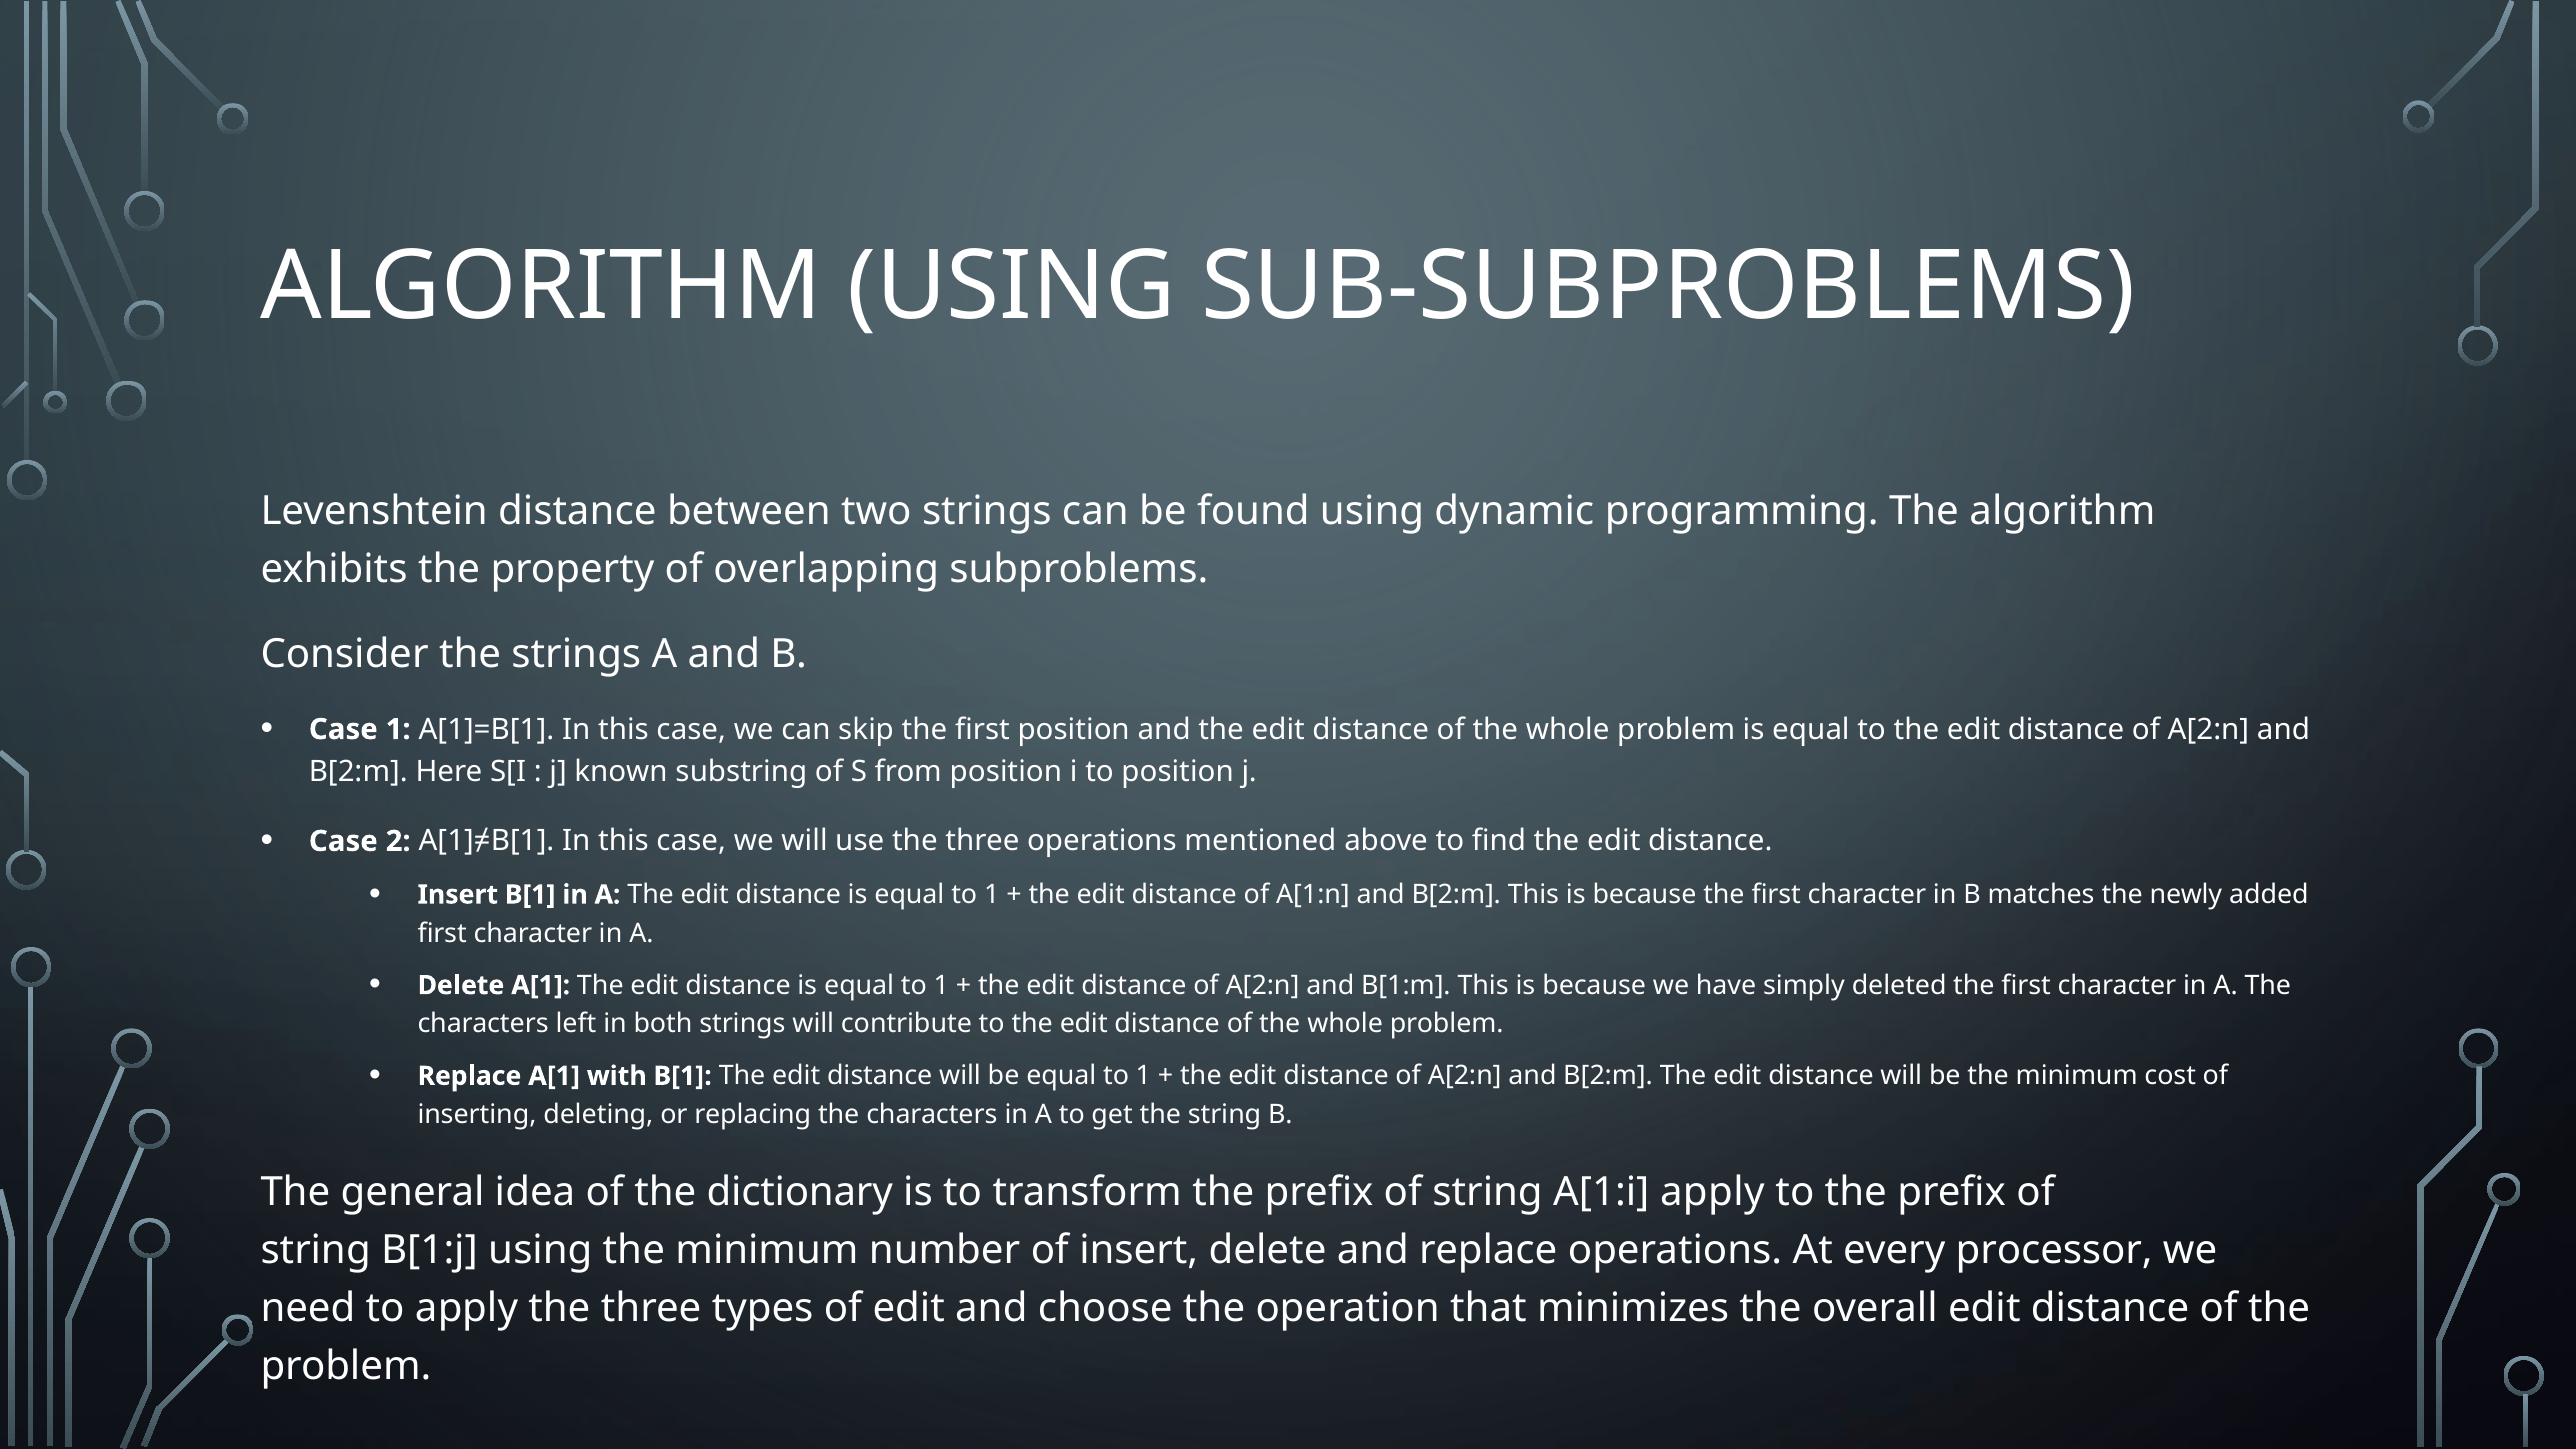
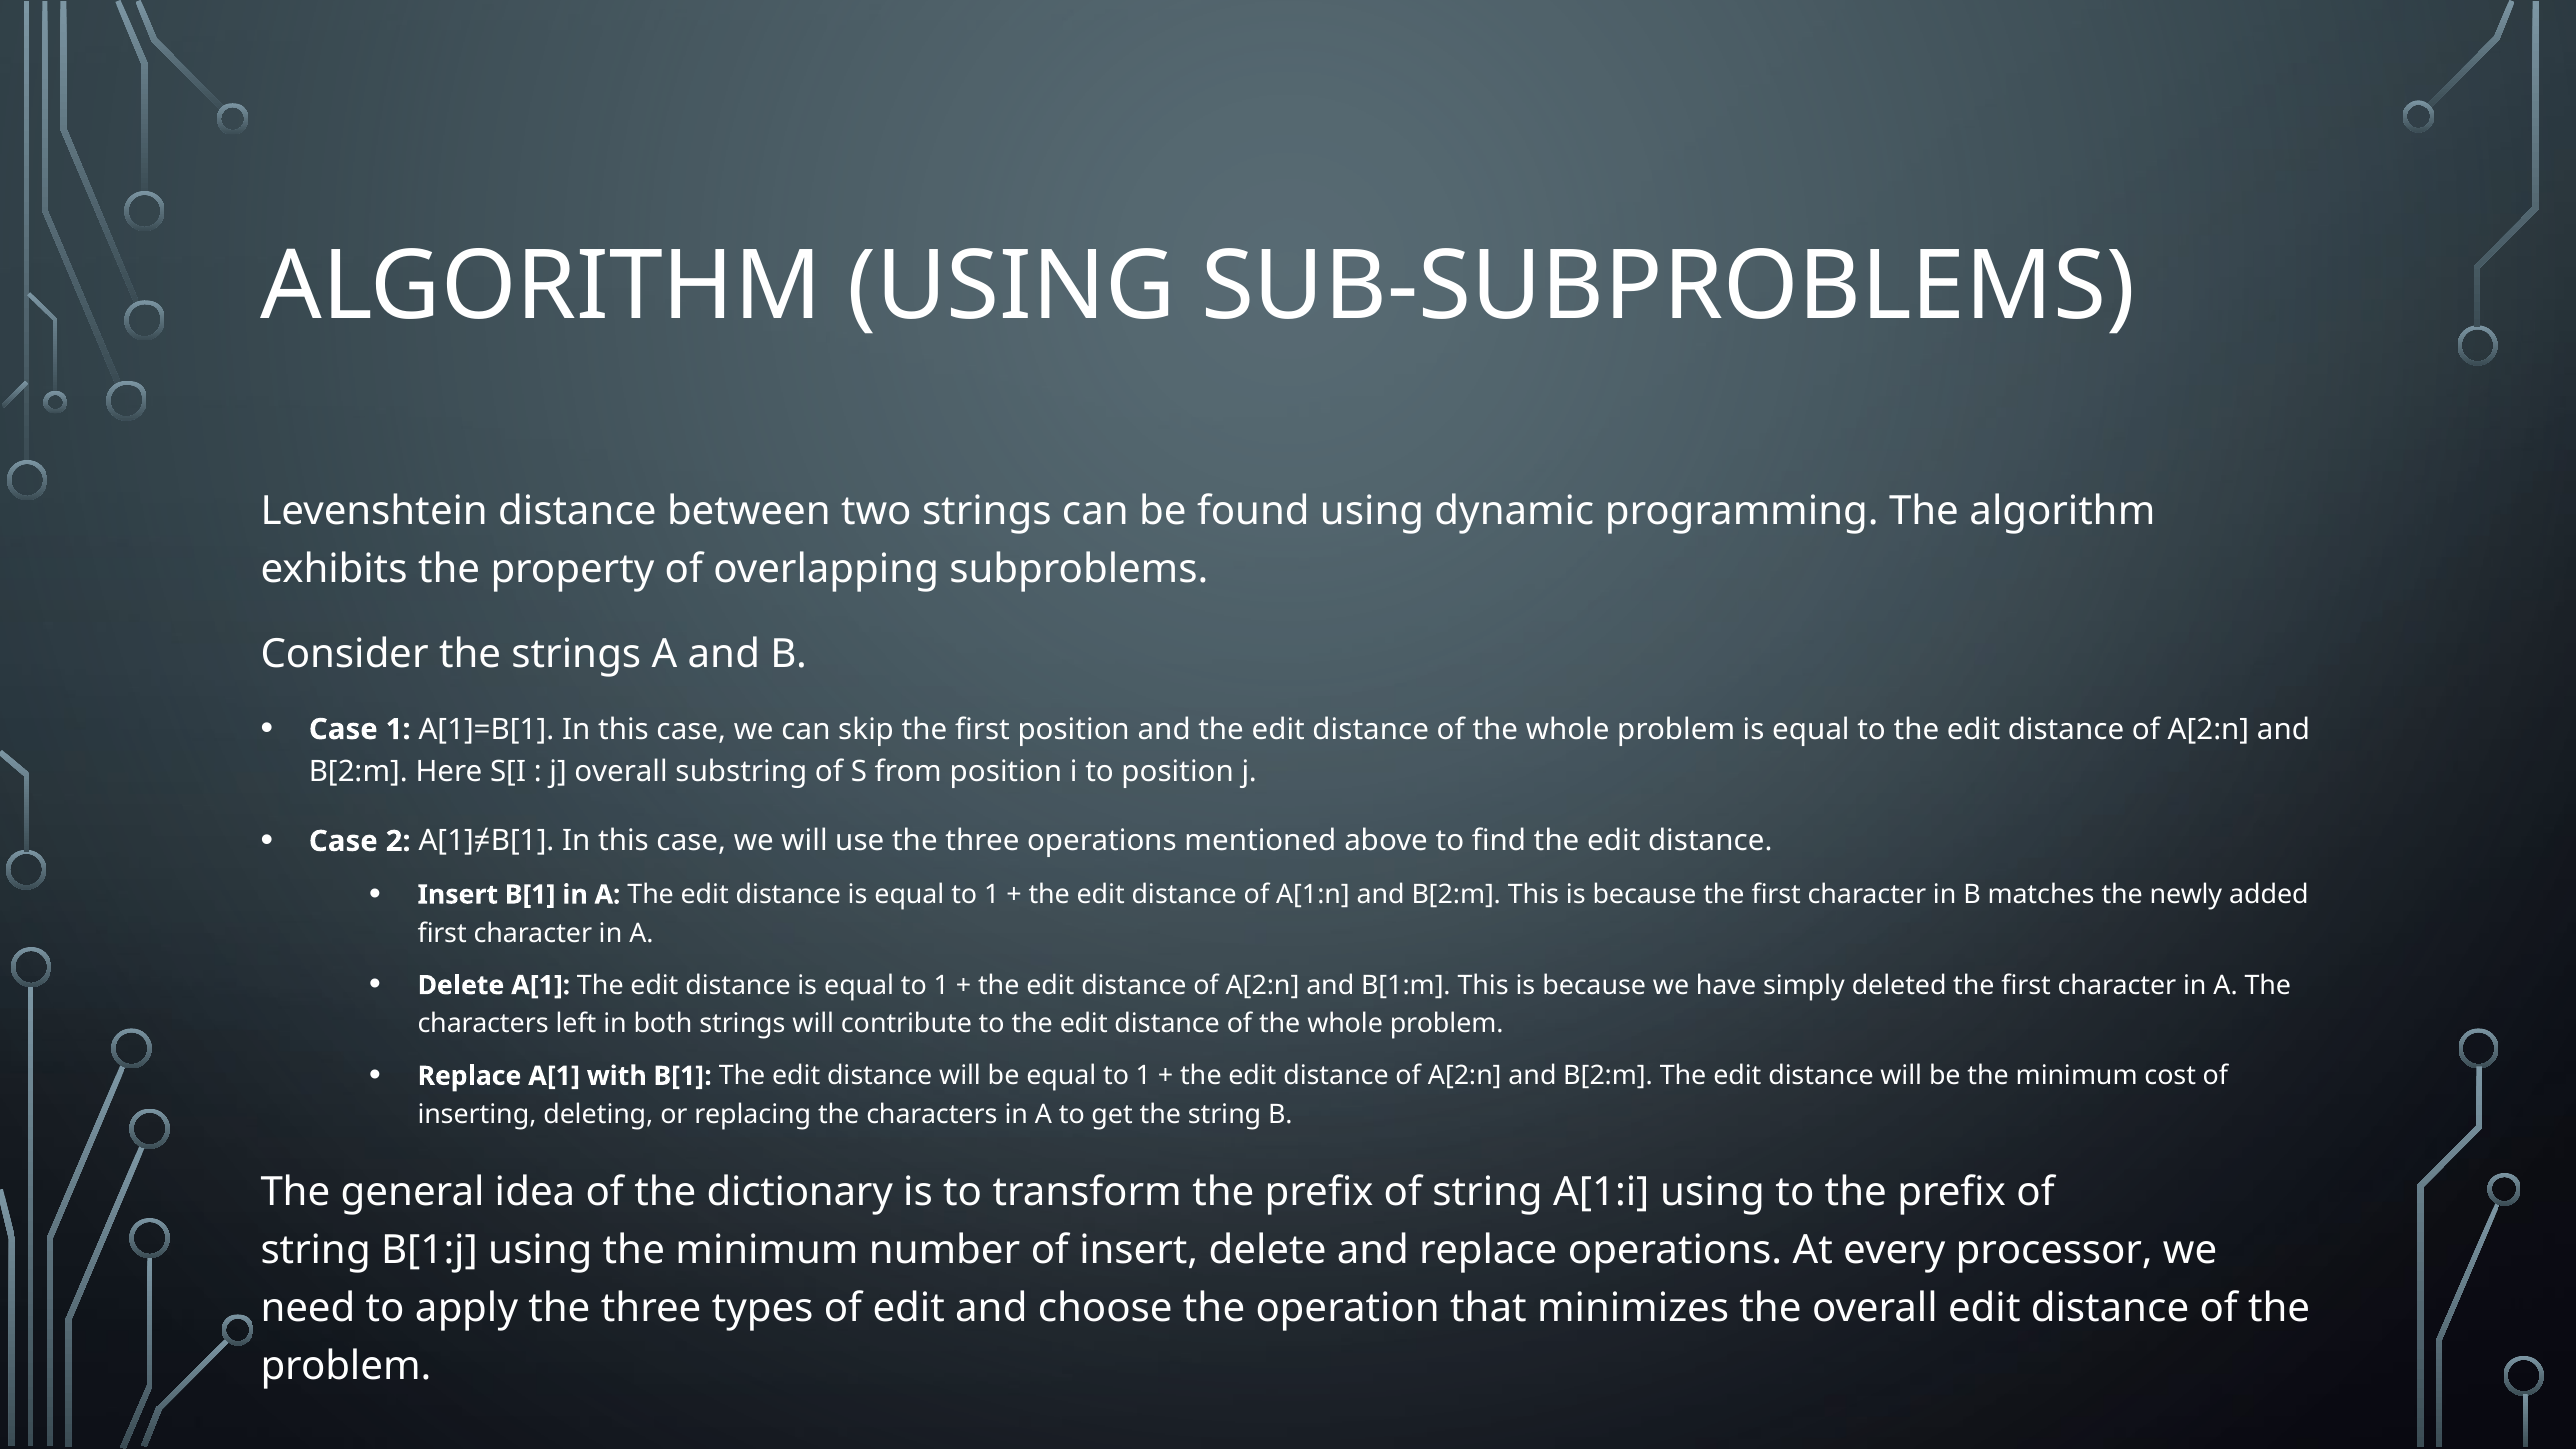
j known: known -> overall
A[1:i apply: apply -> using
